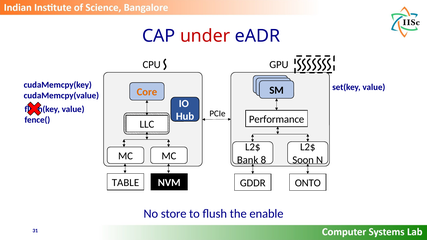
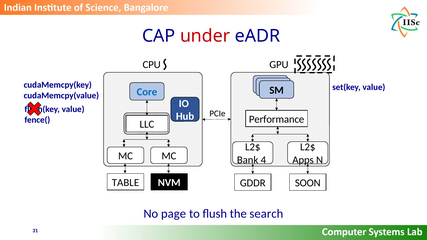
Core colour: orange -> blue
8: 8 -> 4
Soon: Soon -> Apps
ONTO: ONTO -> SOON
store: store -> page
enable: enable -> search
